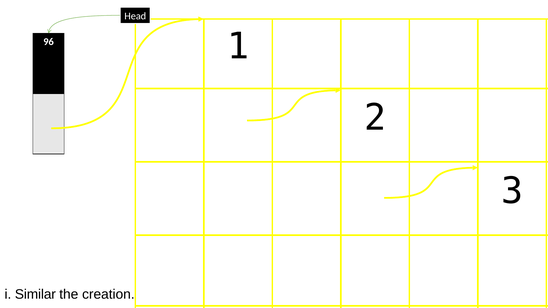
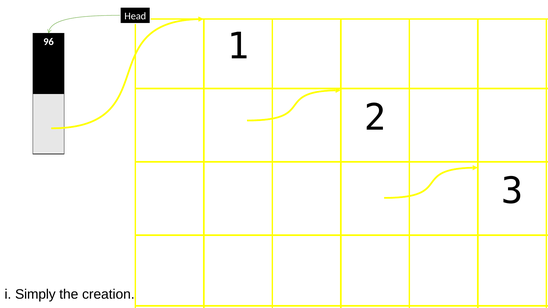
Similar: Similar -> Simply
